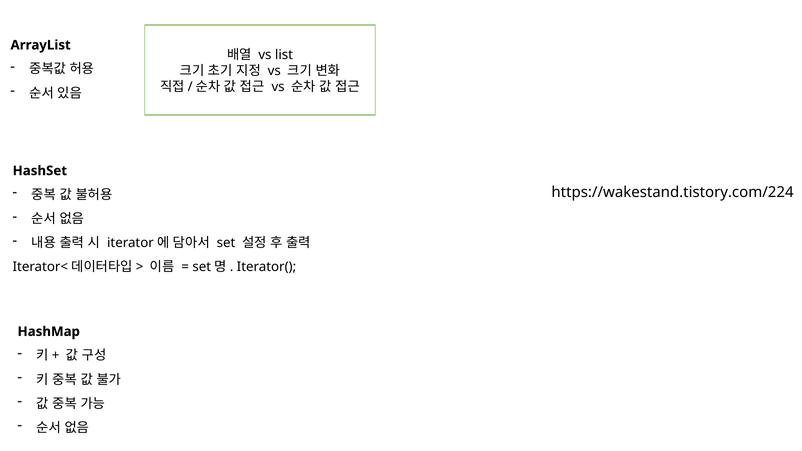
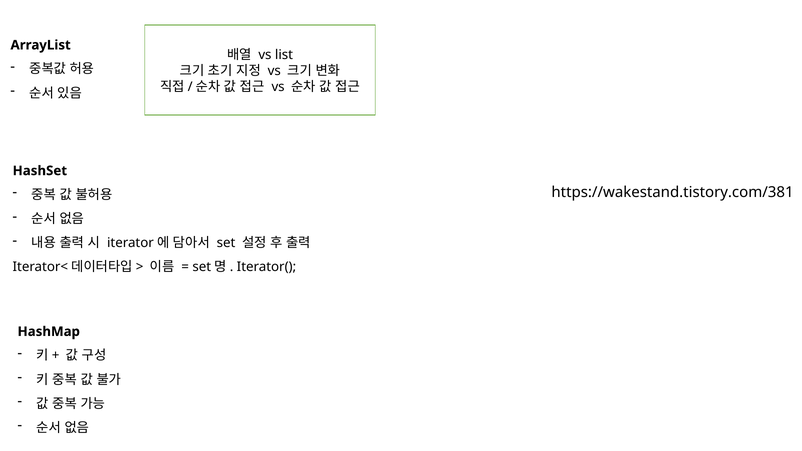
https://wakestand.tistory.com/224: https://wakestand.tistory.com/224 -> https://wakestand.tistory.com/381
